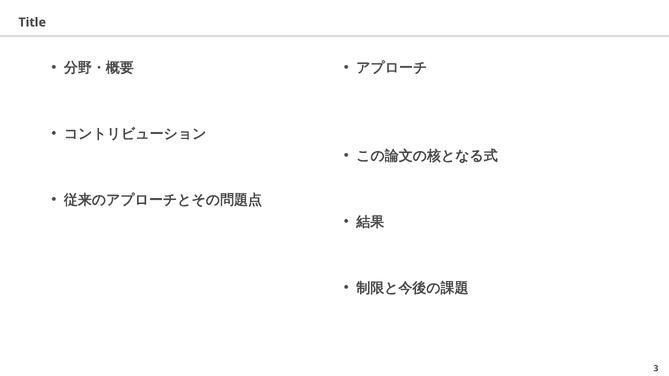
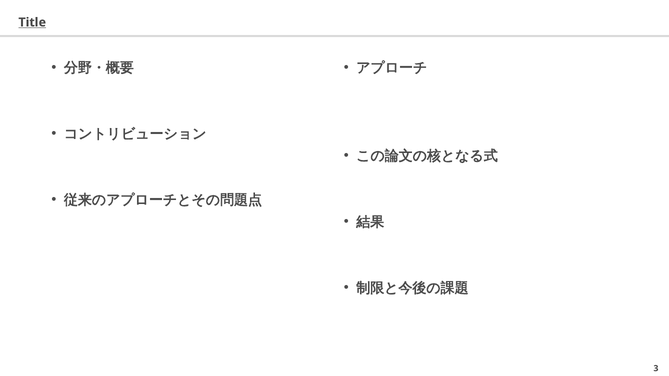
Title underline: none -> present
